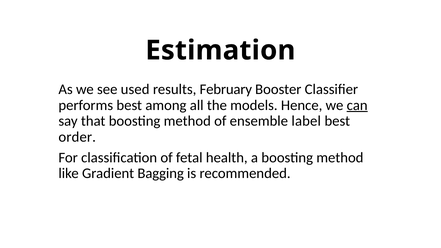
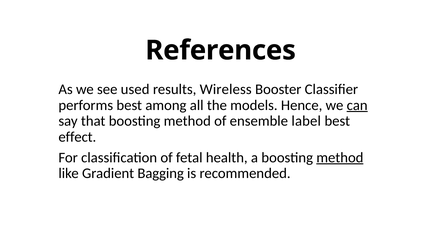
Estimation: Estimation -> References
February: February -> Wireless
order: order -> effect
method at (340, 158) underline: none -> present
